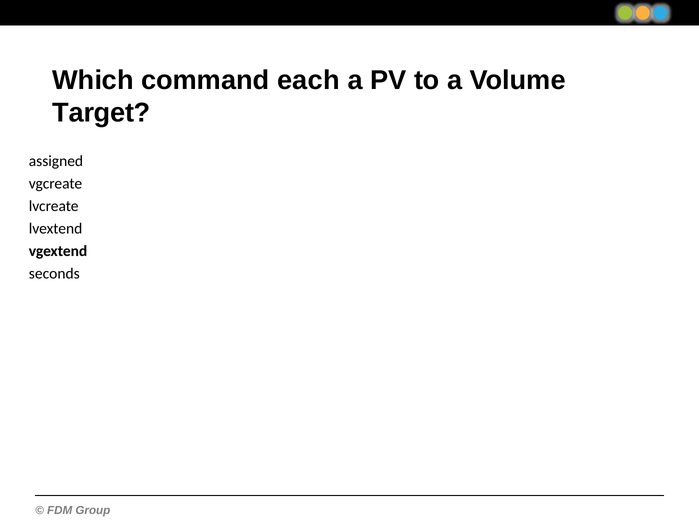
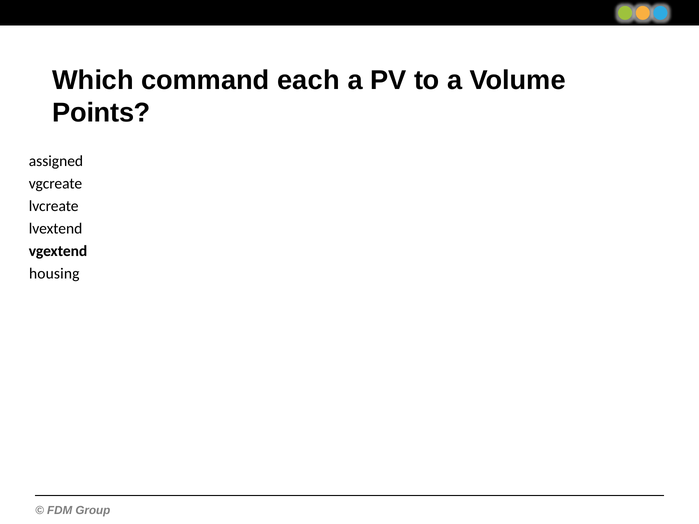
Target: Target -> Points
seconds: seconds -> housing
